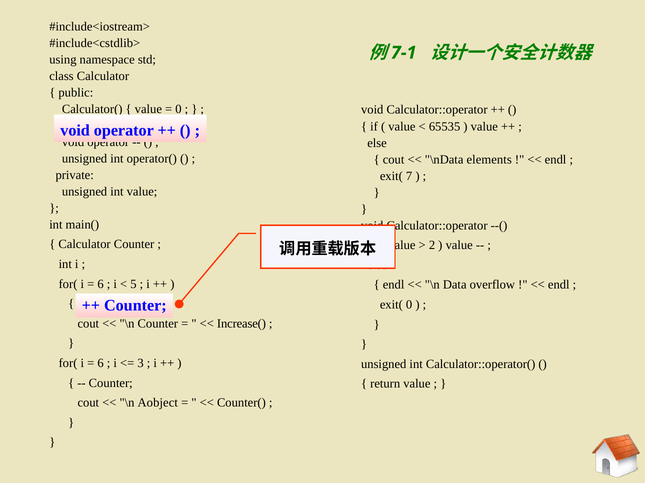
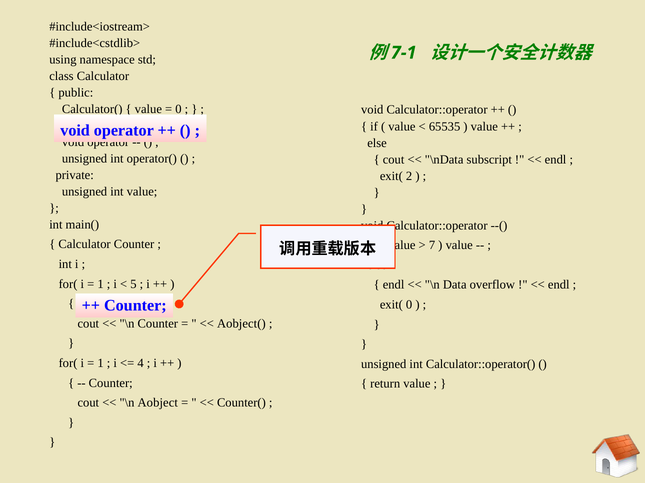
elements: elements -> subscript
7: 7 -> 2
2: 2 -> 7
6 at (101, 284): 6 -> 1
Increase(: Increase( -> Aobject(
6 at (101, 364): 6 -> 1
3: 3 -> 4
